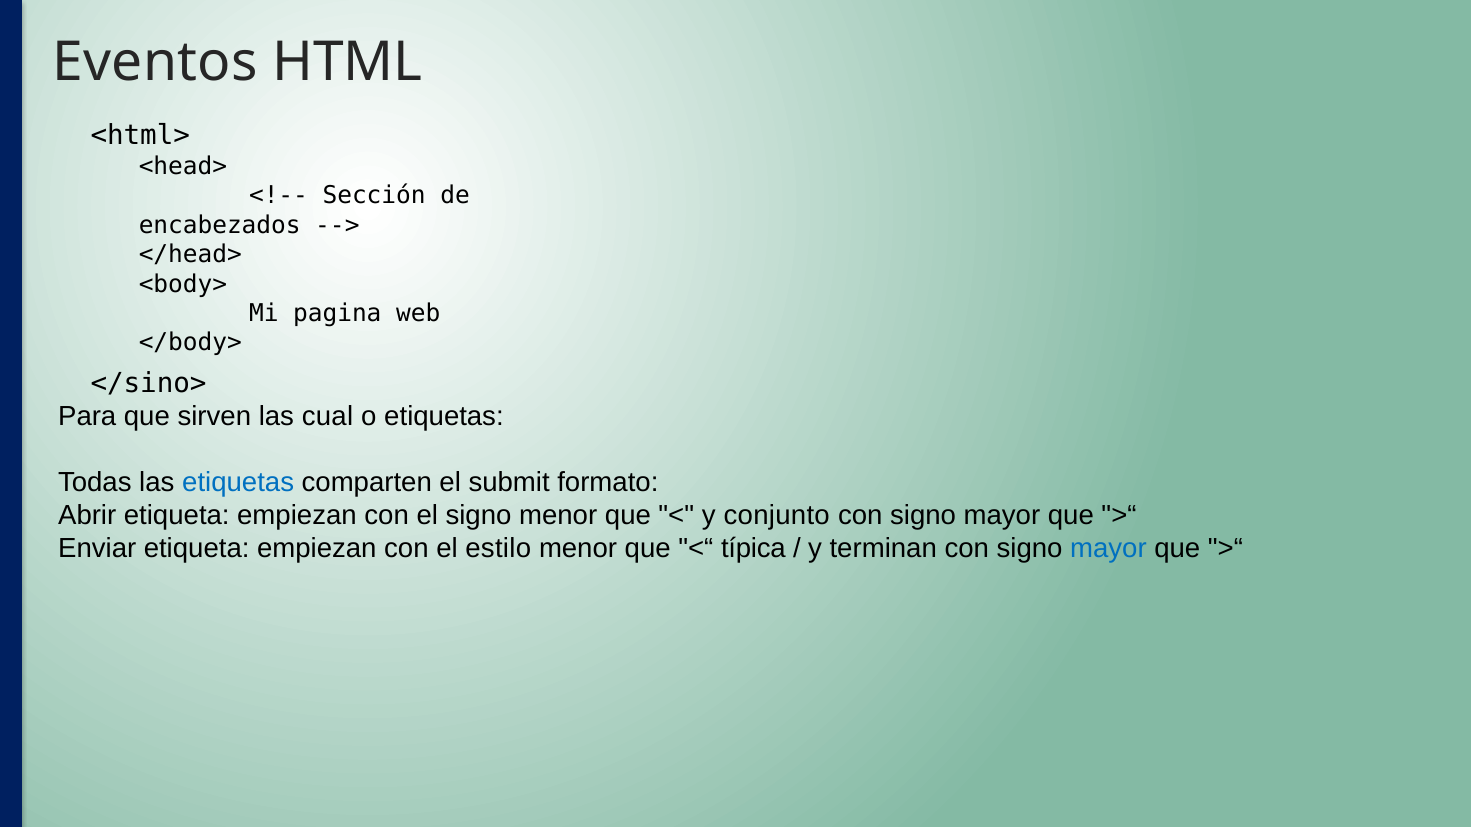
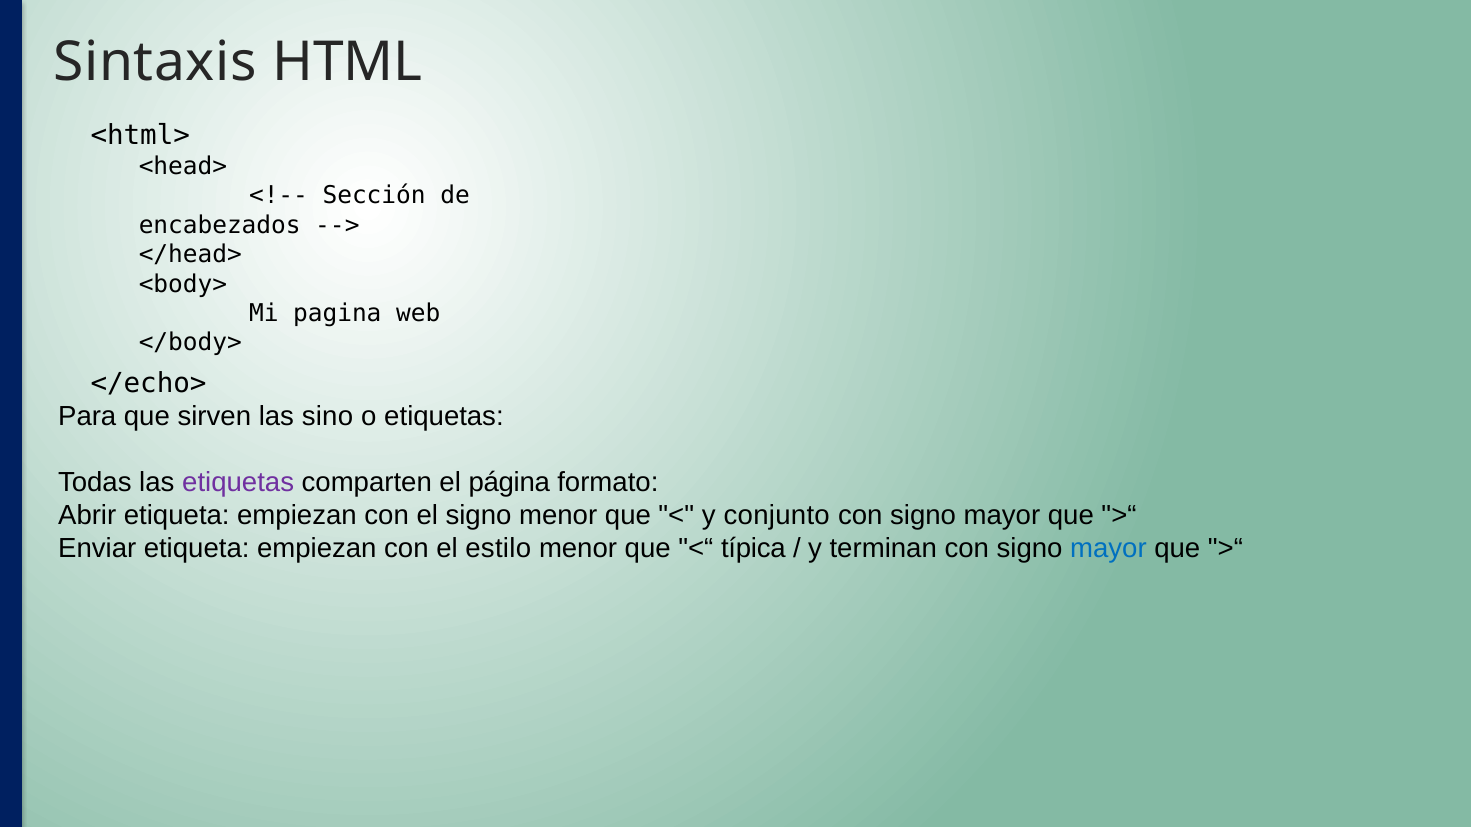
Eventos: Eventos -> Sintaxis
</sino>: </sino> -> </echo>
cual: cual -> sino
etiquetas at (238, 482) colour: blue -> purple
submit: submit -> página
